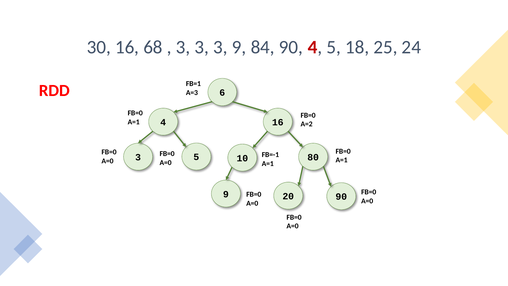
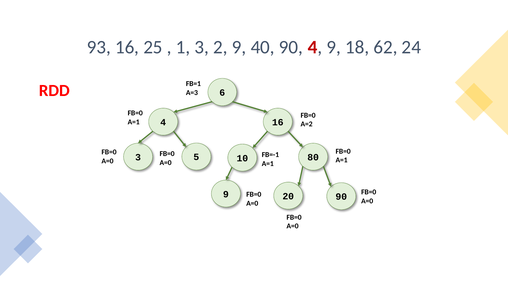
30: 30 -> 93
68: 68 -> 25
3 at (183, 47): 3 -> 1
3 at (220, 47): 3 -> 2
84: 84 -> 40
4 5: 5 -> 9
25: 25 -> 62
